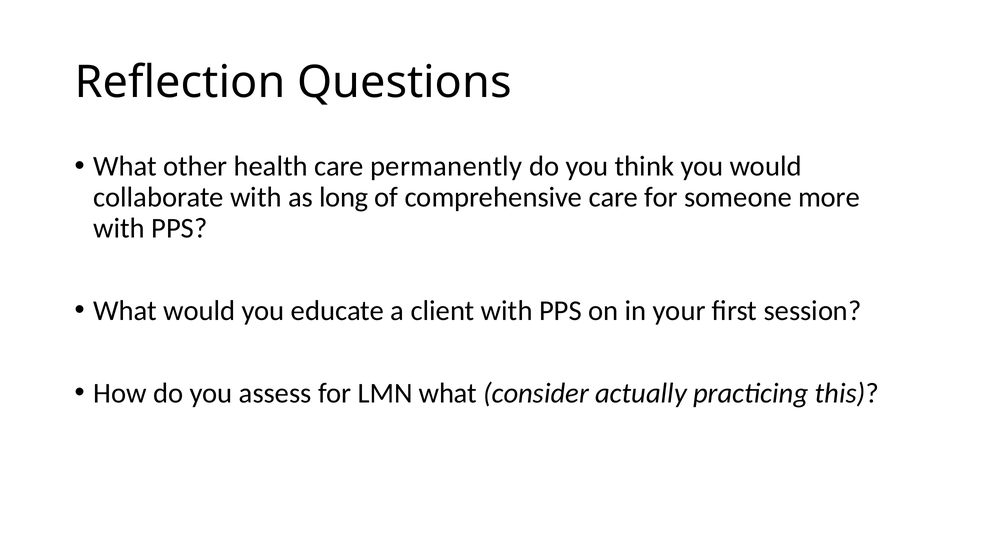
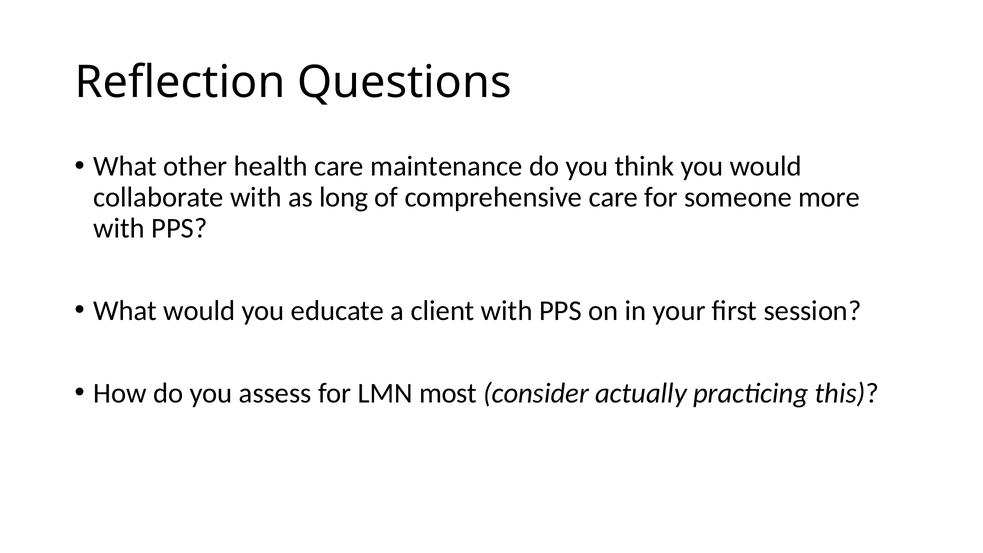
permanently: permanently -> maintenance
LMN what: what -> most
